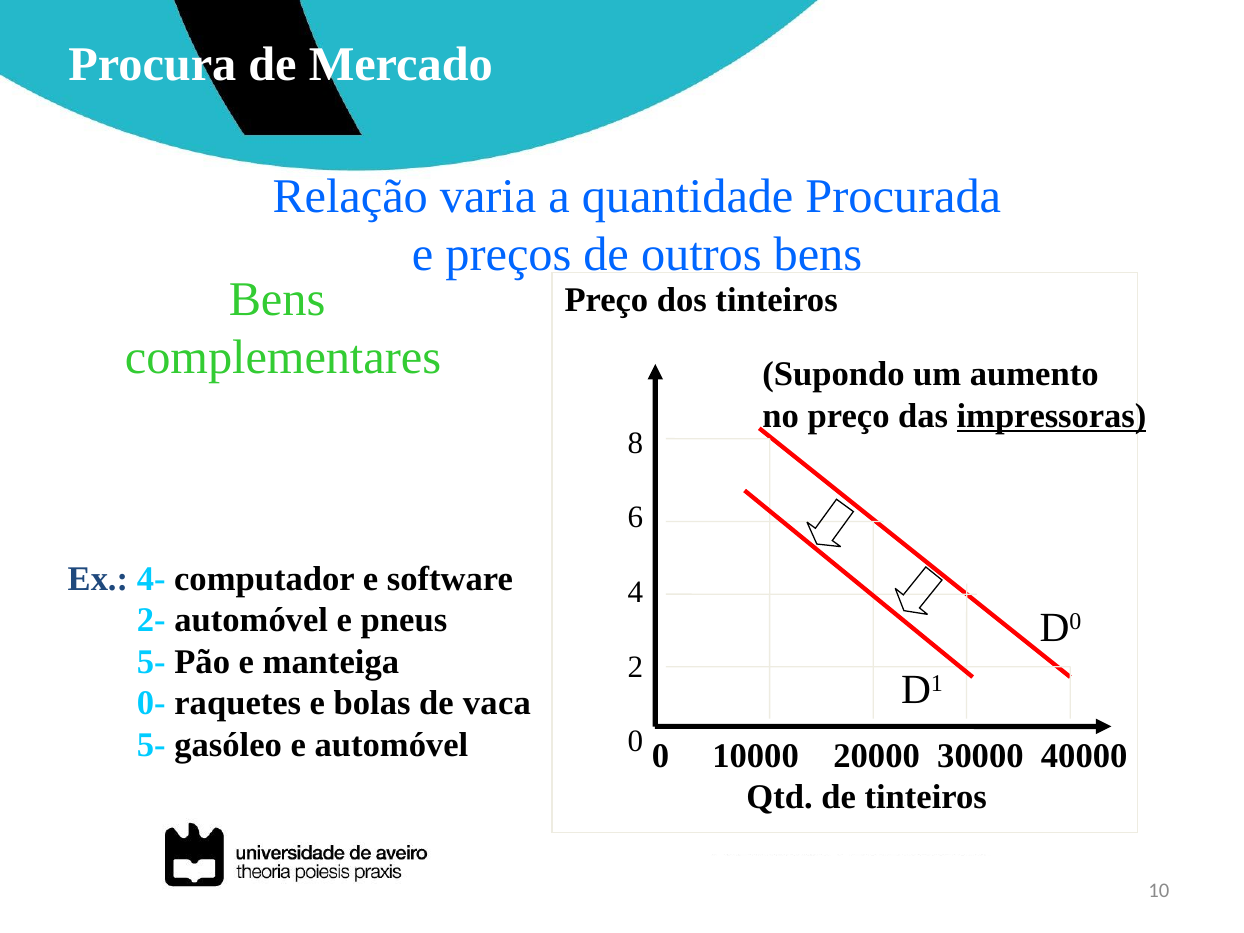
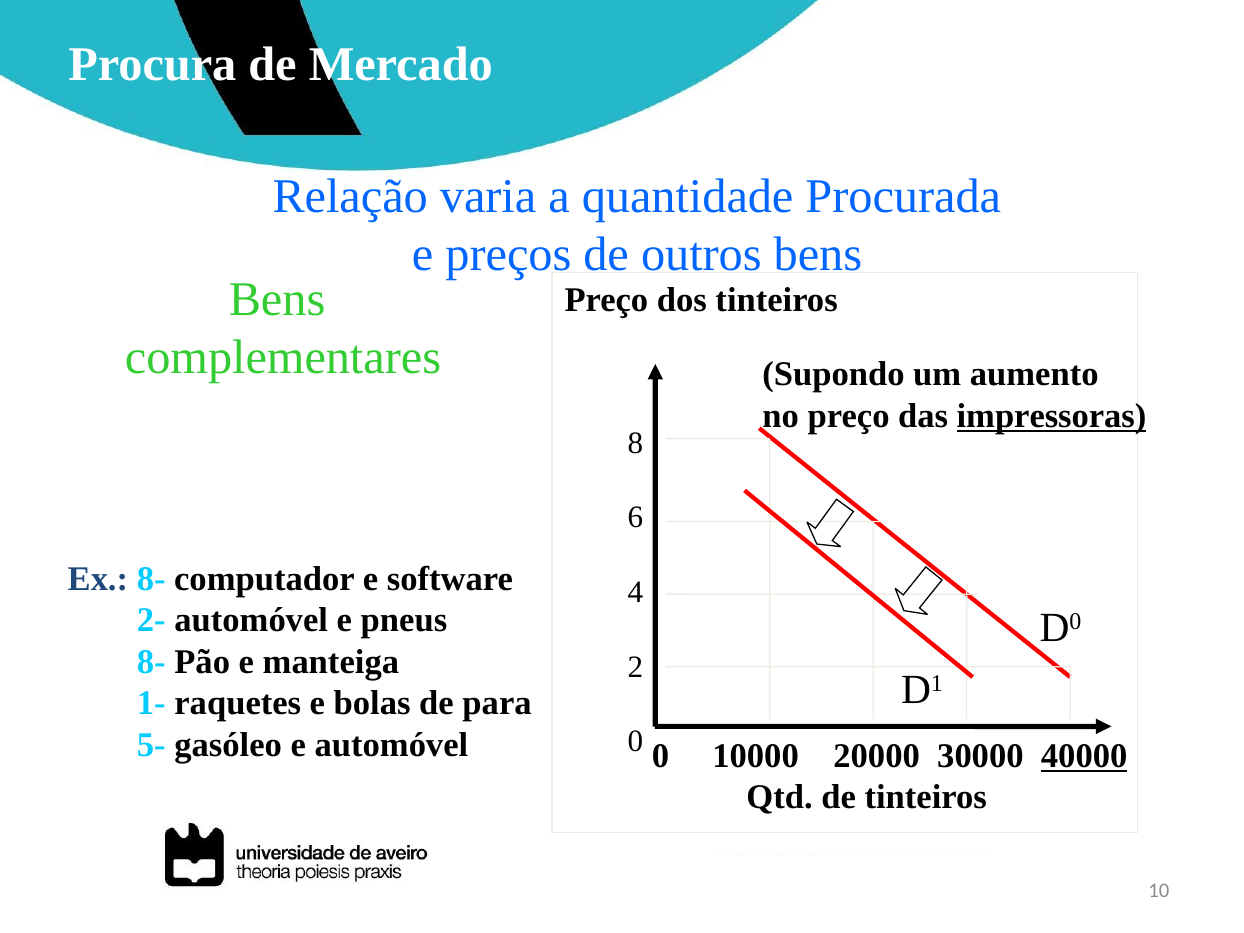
Ex 4-: 4- -> 8-
5- at (151, 662): 5- -> 8-
0-: 0- -> 1-
vaca: vaca -> para
40000 underline: none -> present
